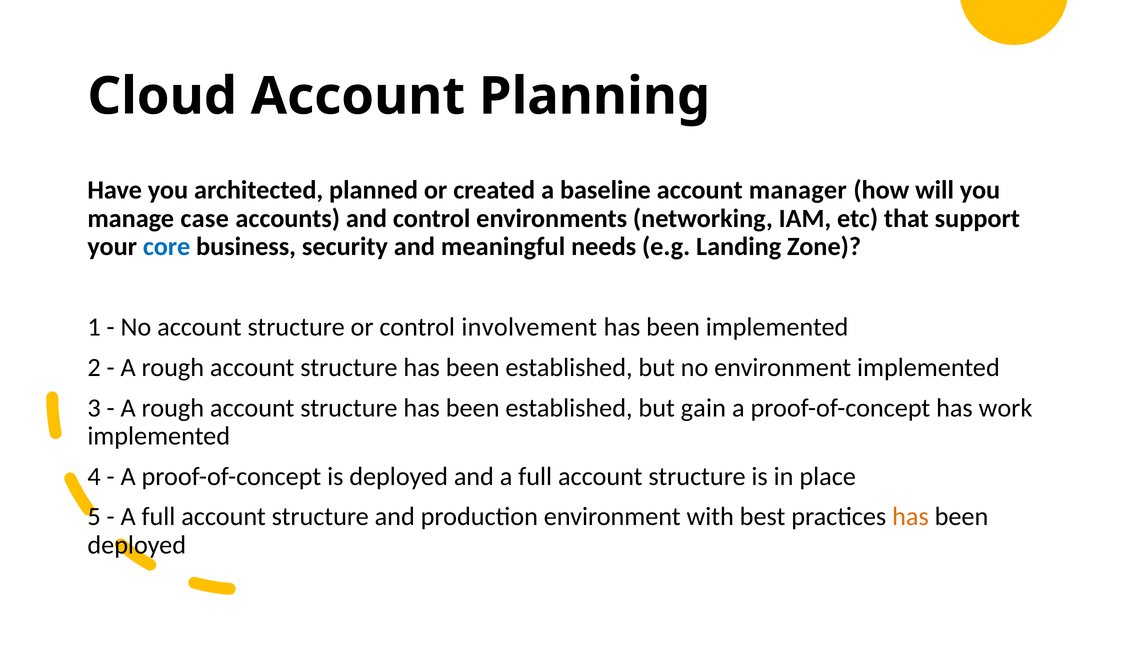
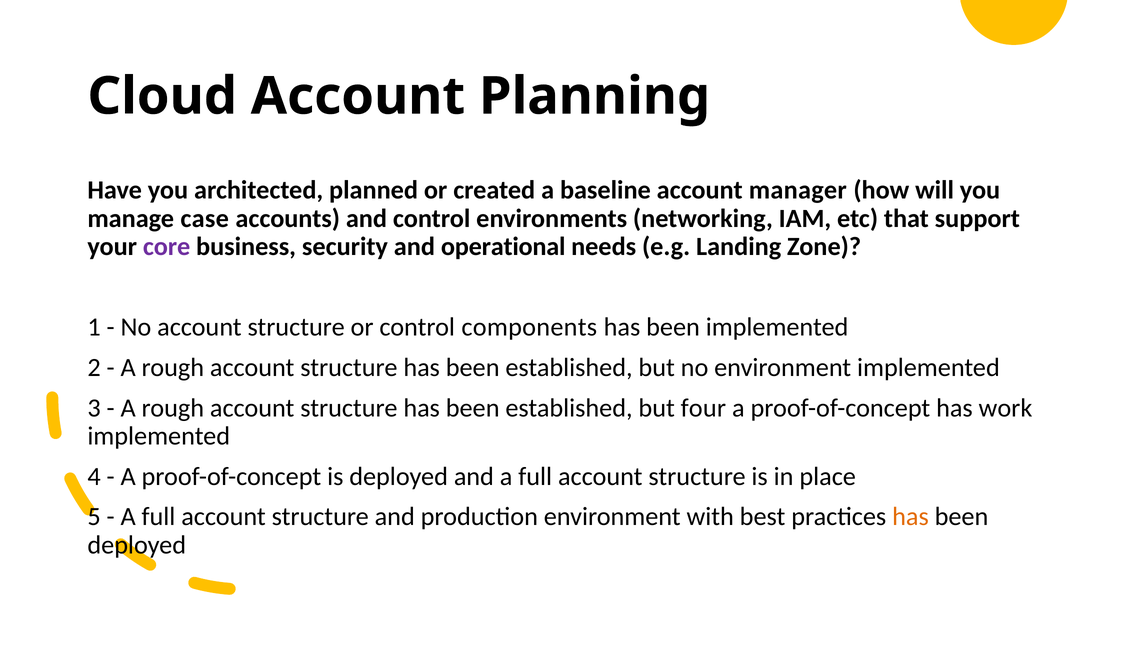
core colour: blue -> purple
meaningful: meaningful -> operational
involvement: involvement -> components
gain: gain -> four
